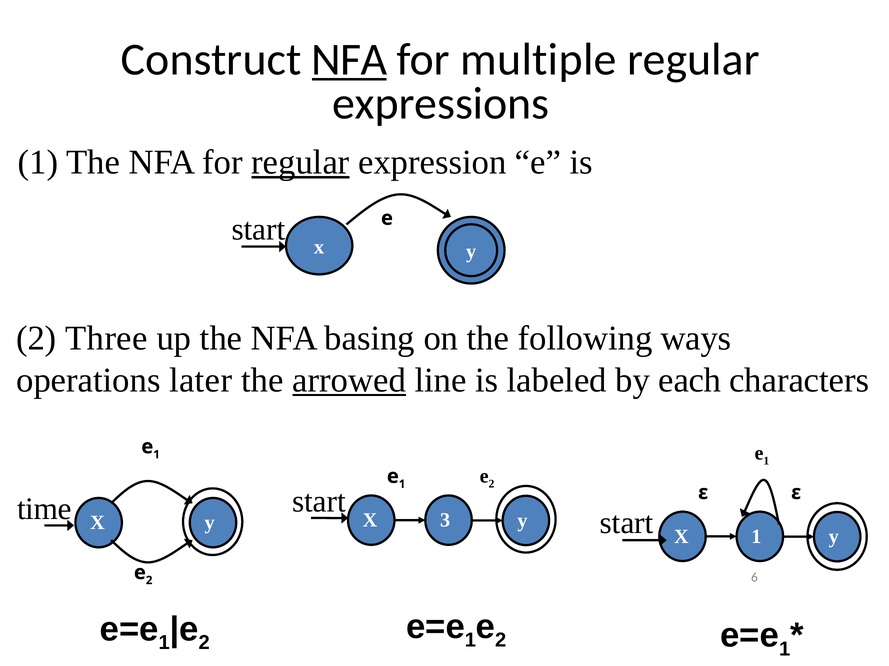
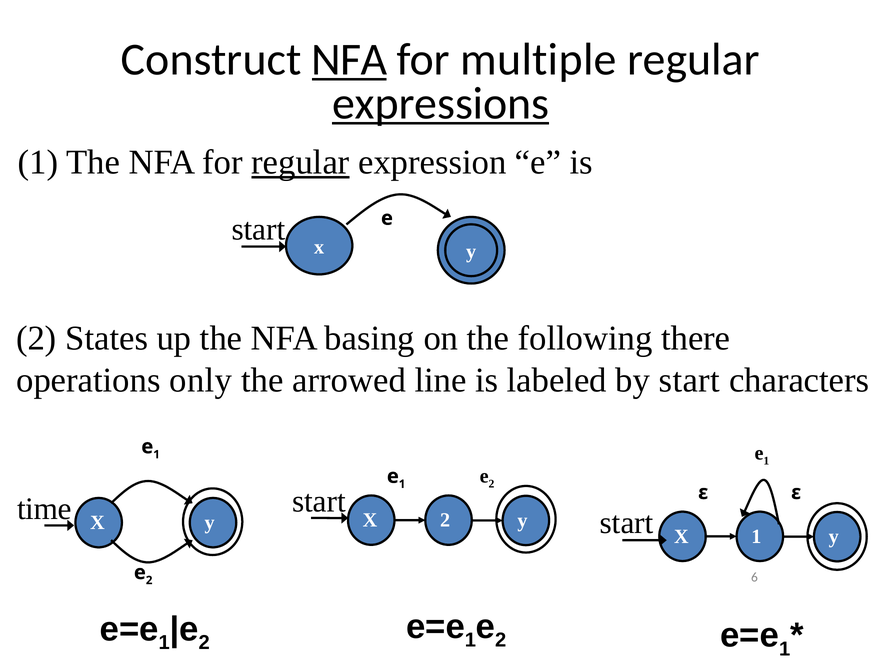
expressions underline: none -> present
Three: Three -> States
ways: ways -> there
later: later -> only
arrowed underline: present -> none
by each: each -> start
X 3: 3 -> 2
